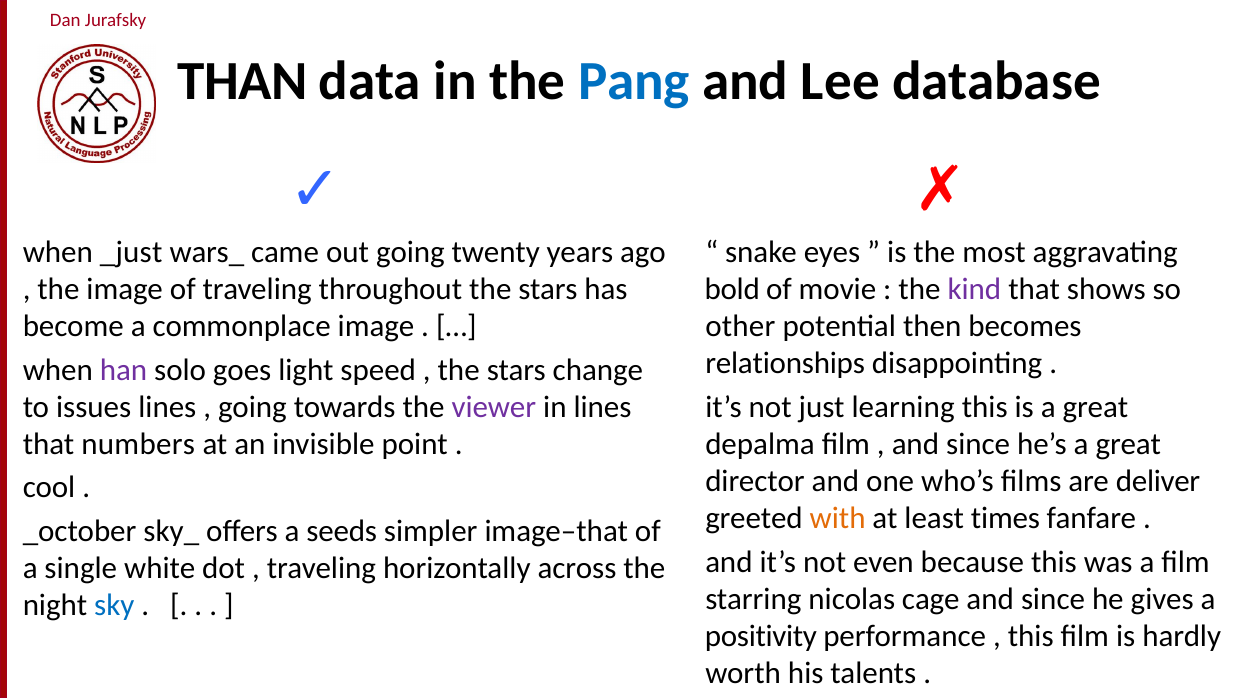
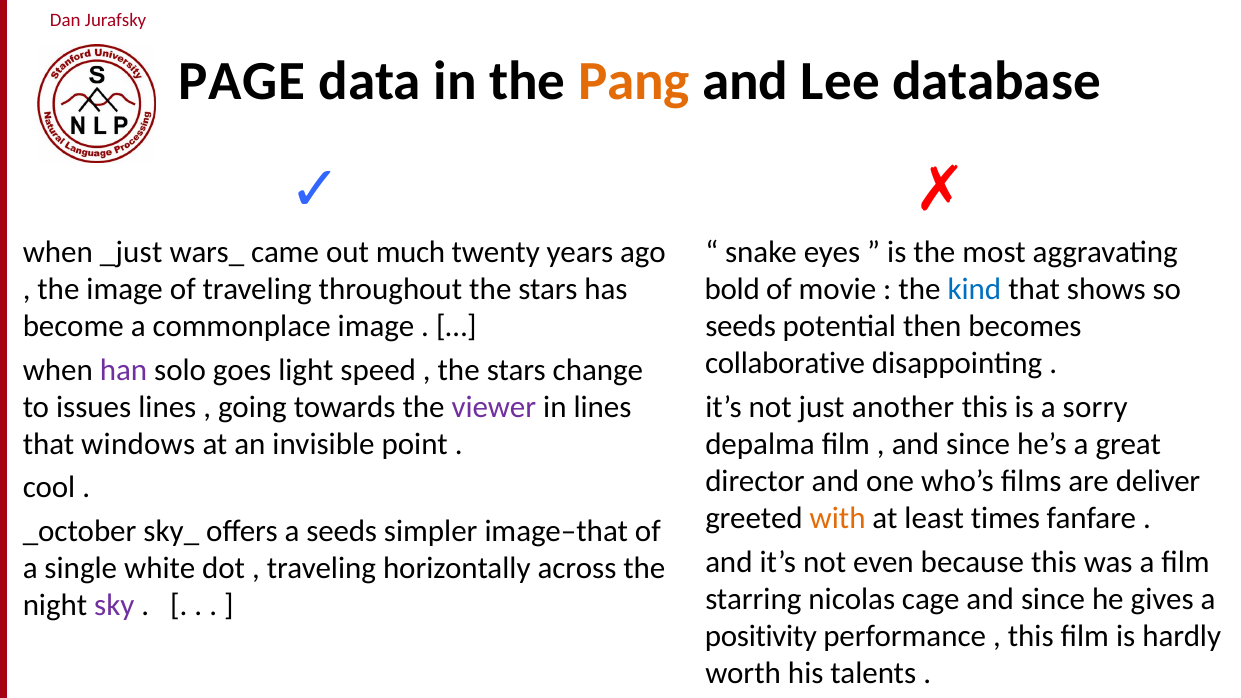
THAN: THAN -> PAGE
Pang colour: blue -> orange
out going: going -> much
kind colour: purple -> blue
other at (740, 326): other -> seeds
relationships: relationships -> collaborative
learning: learning -> another
is a great: great -> sorry
numbers: numbers -> windows
sky colour: blue -> purple
